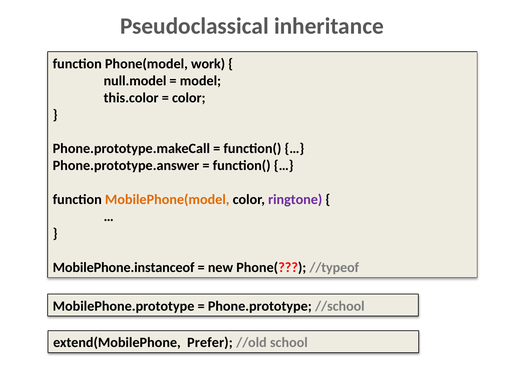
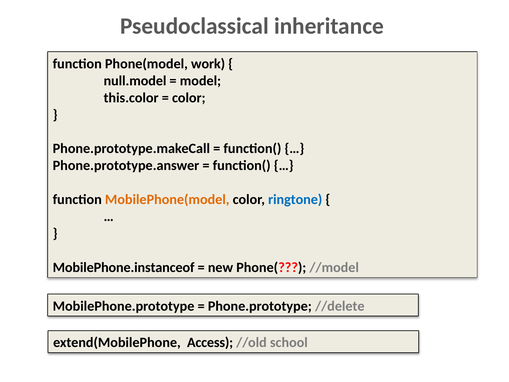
ringtone colour: purple -> blue
//typeof: //typeof -> //model
//school: //school -> //delete
Prefer: Prefer -> Access
